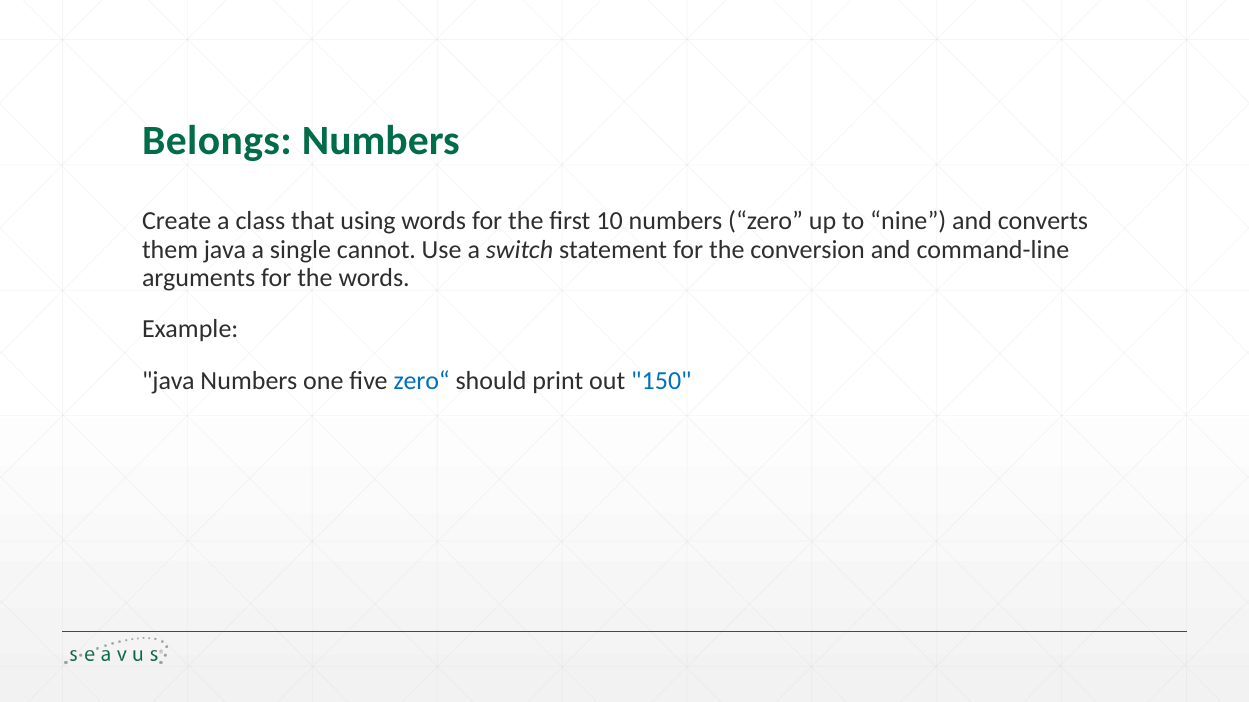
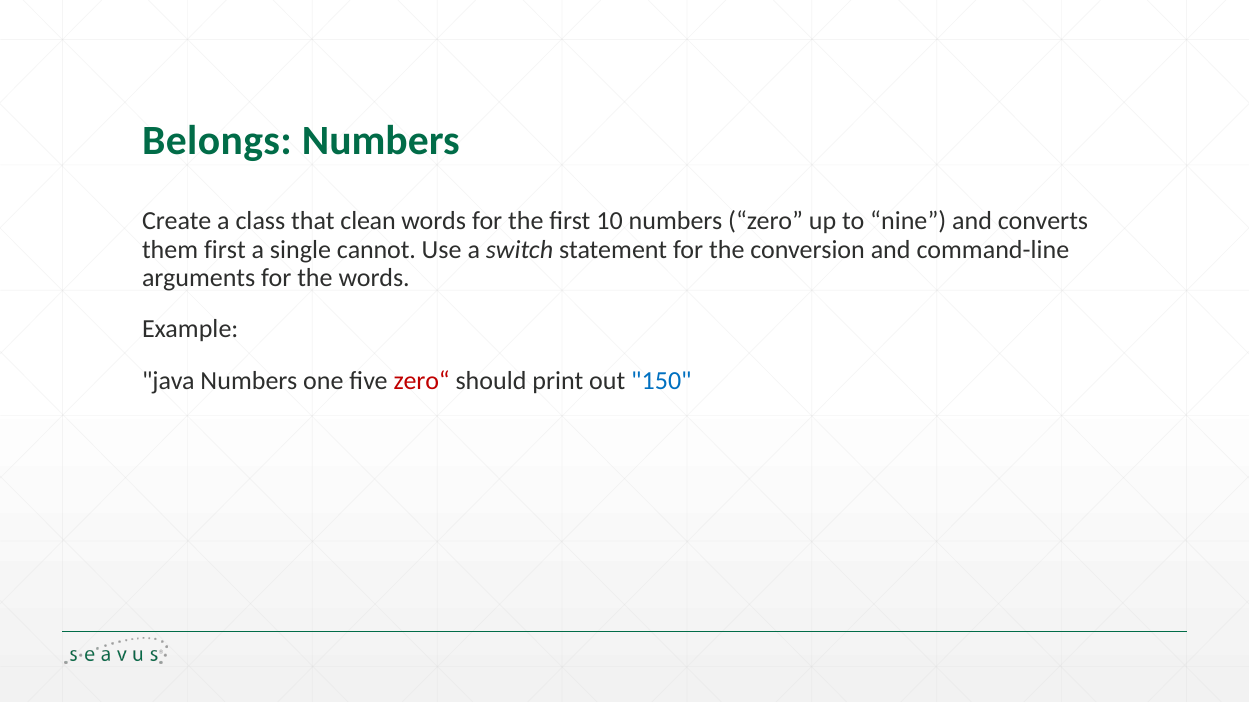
using: using -> clean
them java: java -> first
zero“ colour: blue -> red
